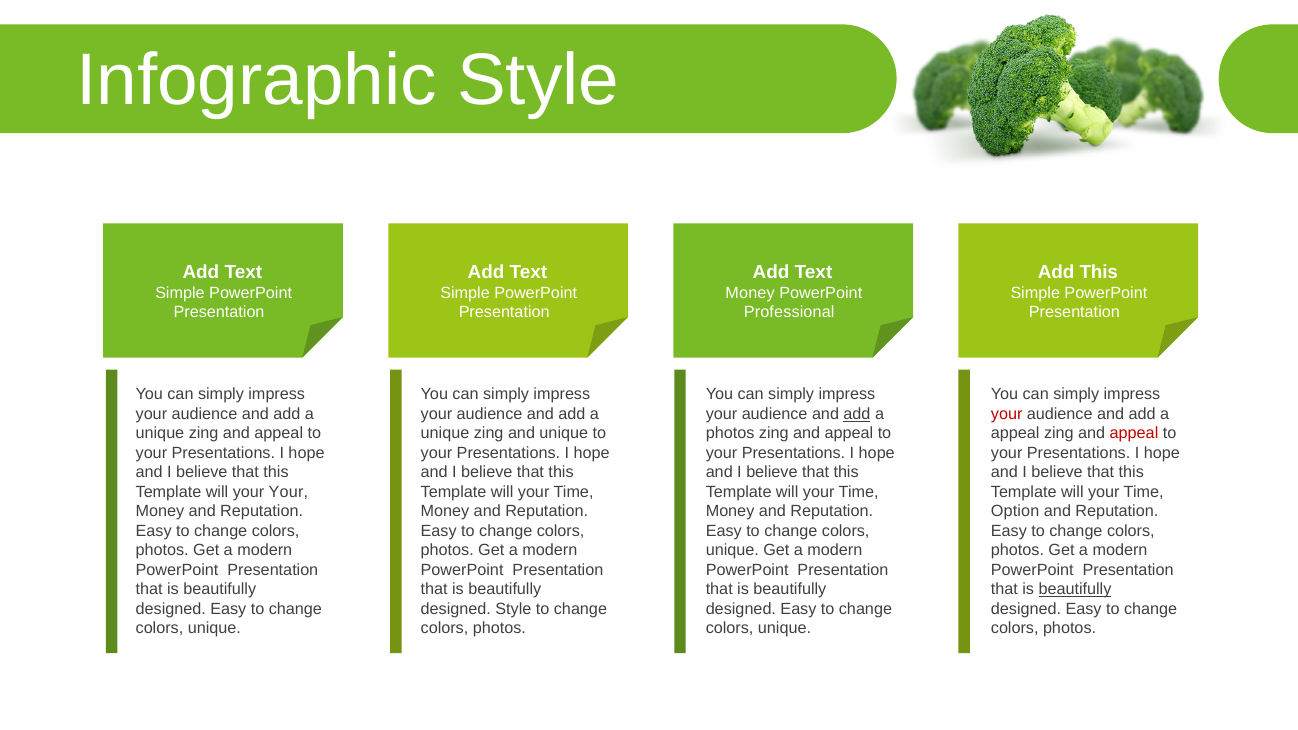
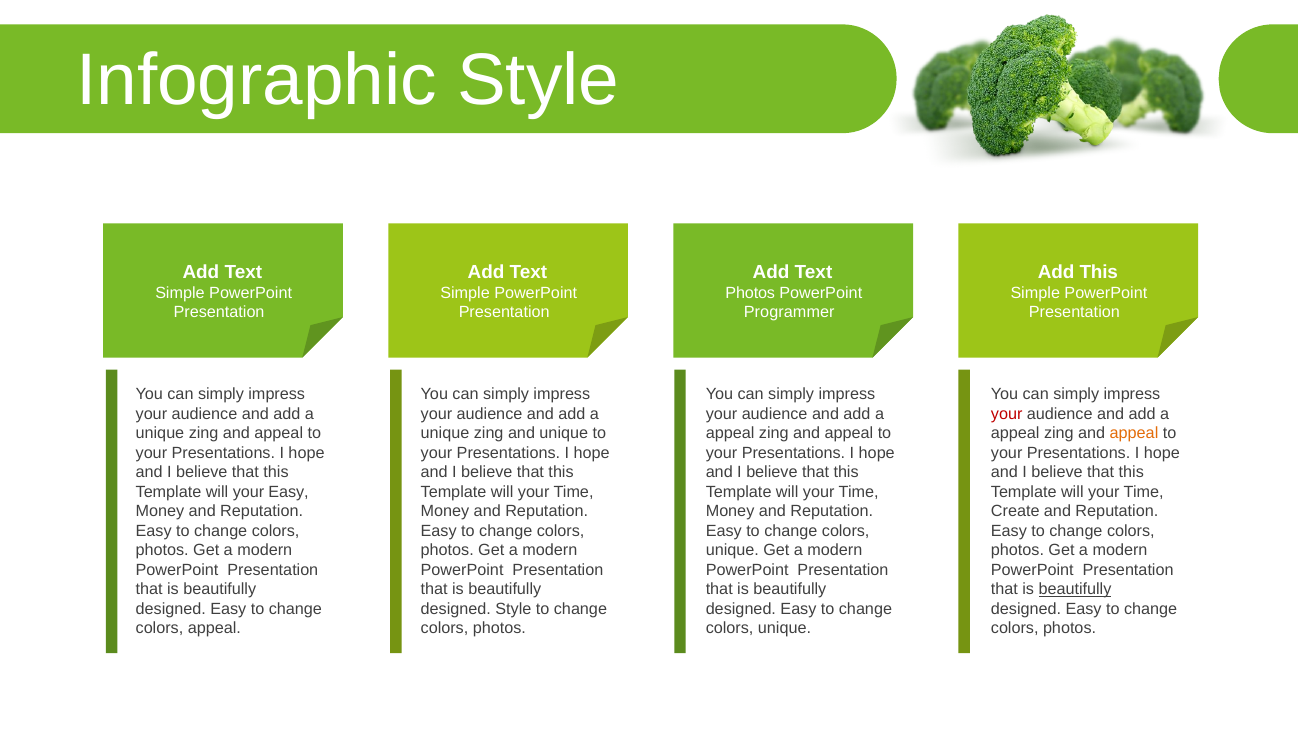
Money at (750, 293): Money -> Photos
Professional: Professional -> Programmer
add at (857, 414) underline: present -> none
photos at (730, 434): photos -> appeal
appeal at (1134, 434) colour: red -> orange
your Your: Your -> Easy
Option: Option -> Create
unique at (214, 628): unique -> appeal
